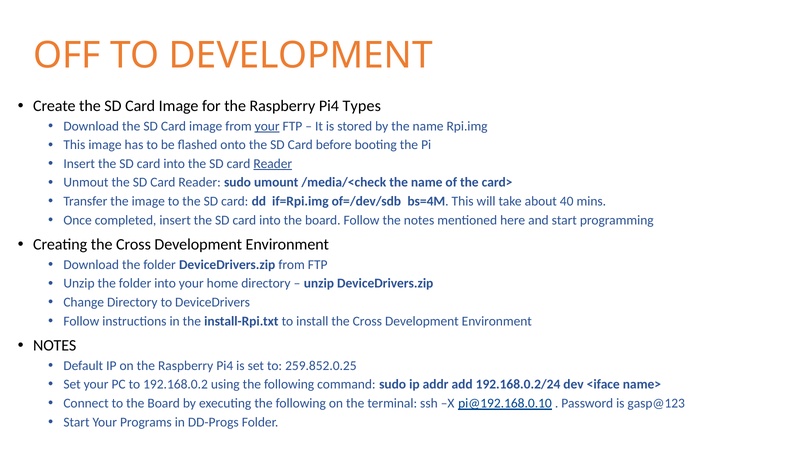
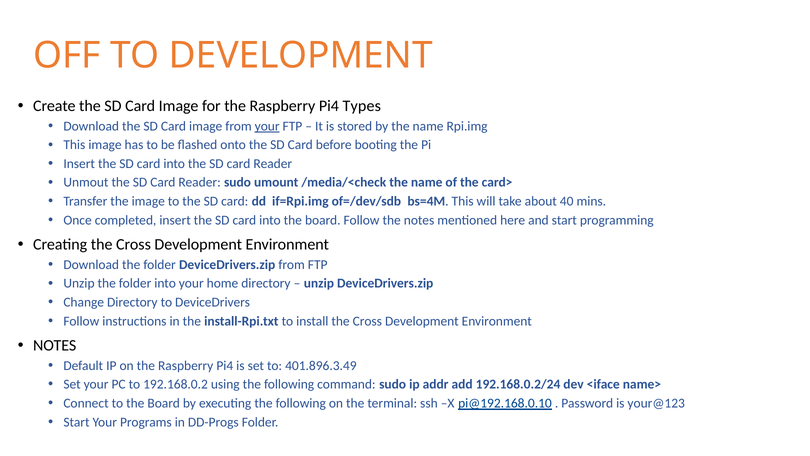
Reader at (273, 164) underline: present -> none
259.852.0.25: 259.852.0.25 -> 401.896.3.49
gasp@123: gasp@123 -> your@123
